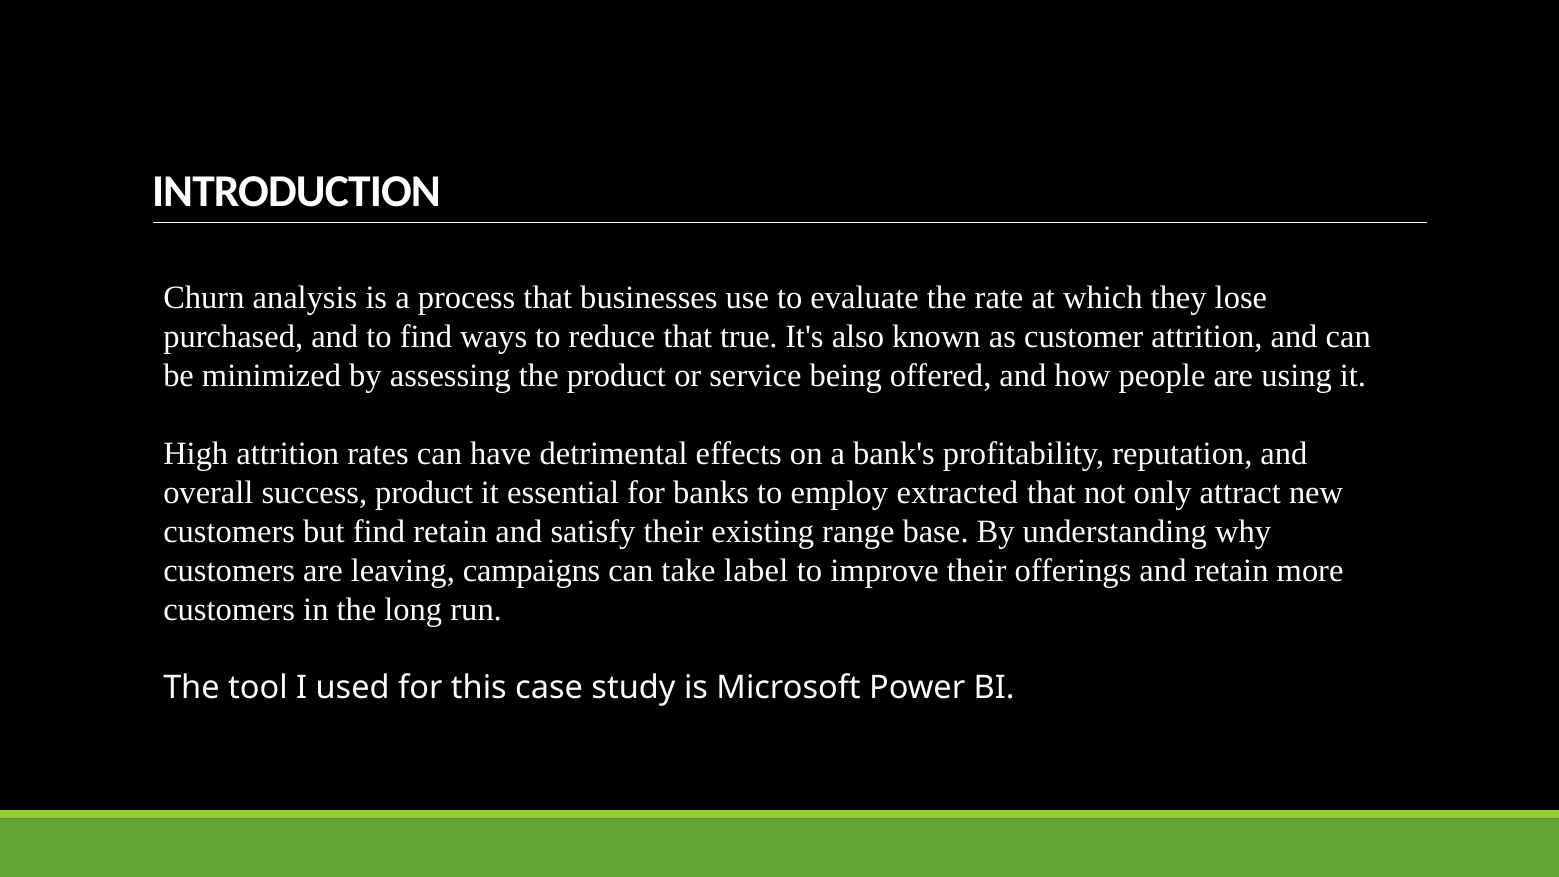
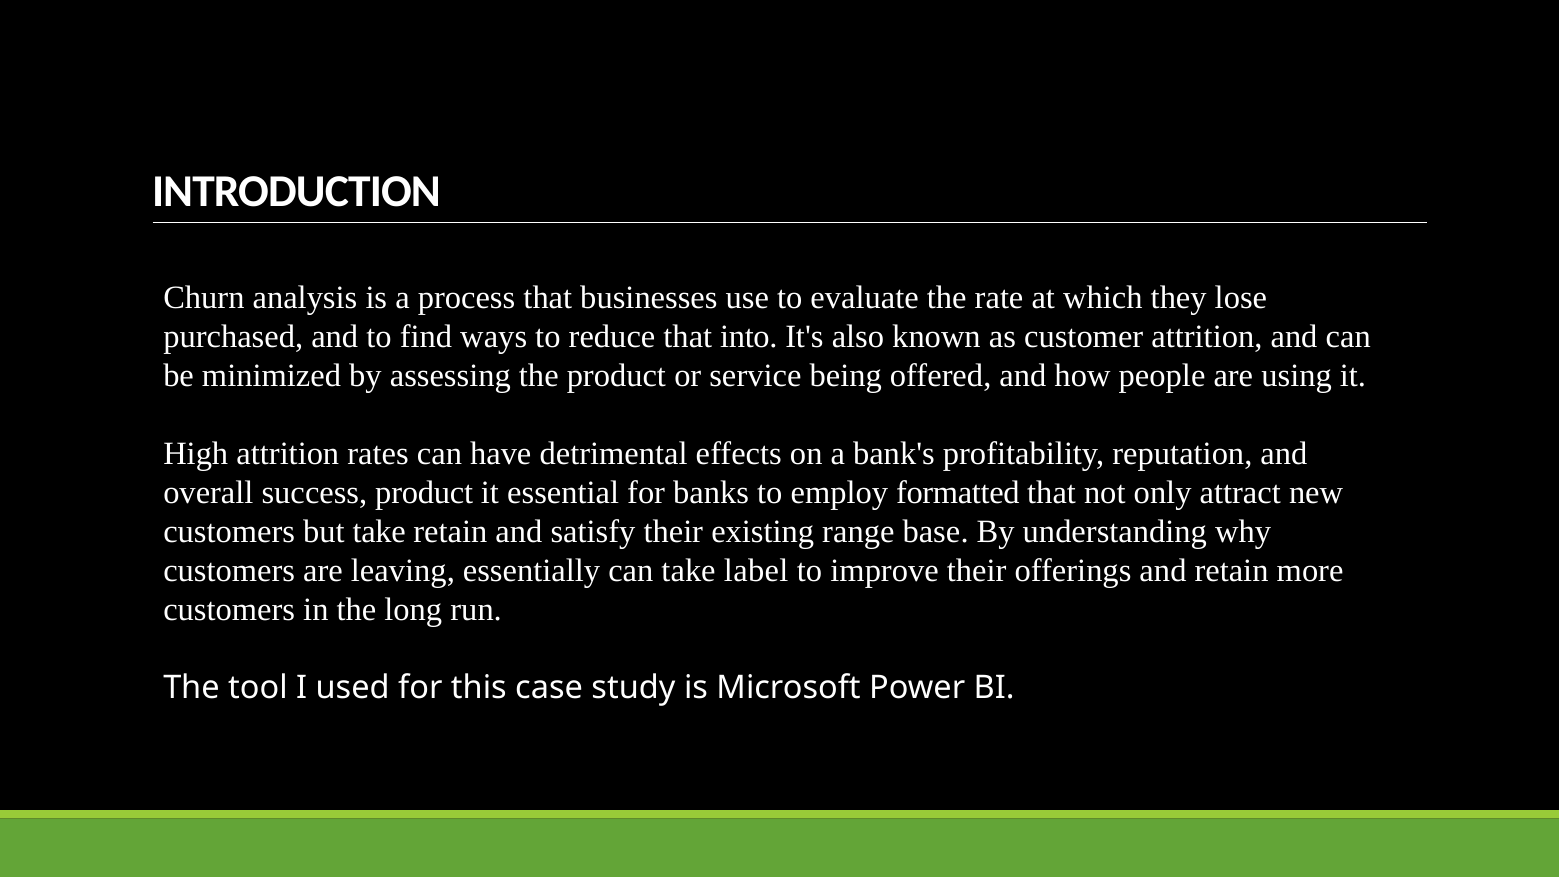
true: true -> into
extracted: extracted -> formatted
but find: find -> take
campaigns: campaigns -> essentially
